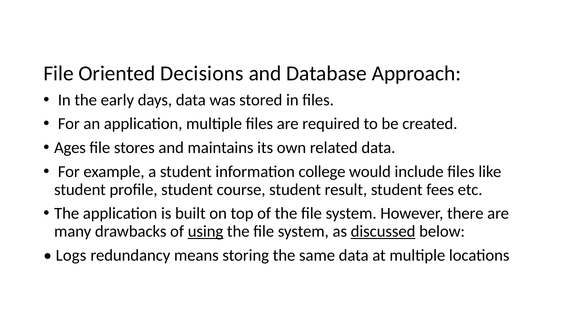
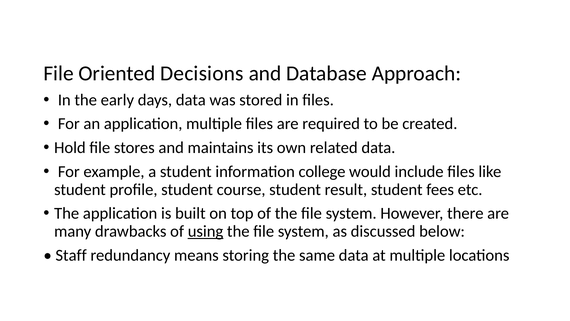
Ages: Ages -> Hold
discussed underline: present -> none
Logs: Logs -> Staff
